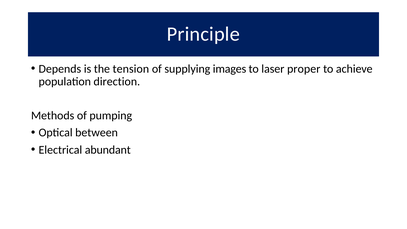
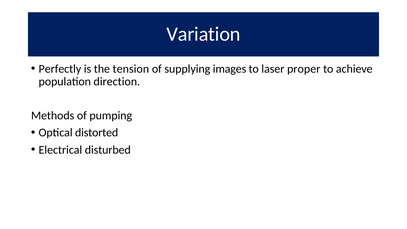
Principle: Principle -> Variation
Depends: Depends -> Perfectly
between: between -> distorted
abundant: abundant -> disturbed
